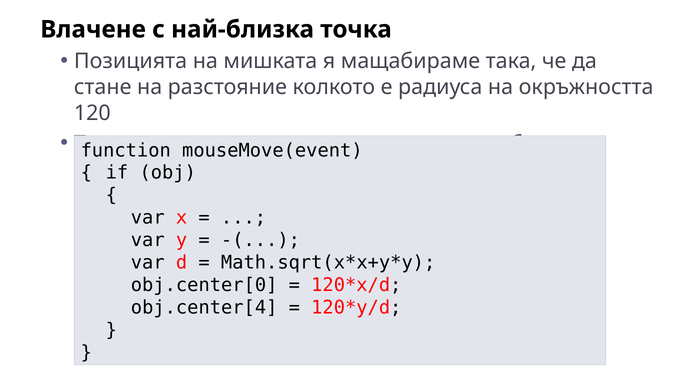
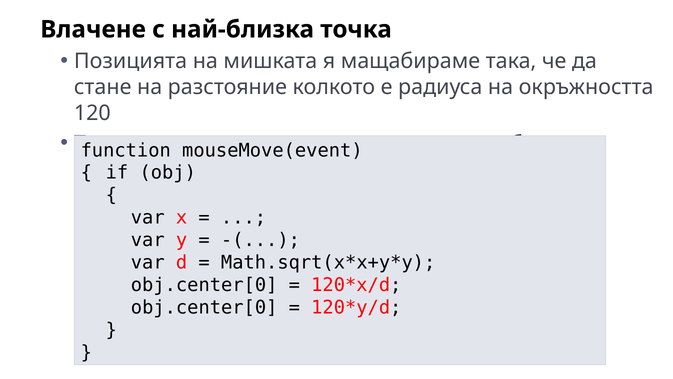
obj.center[4 at (204, 307): obj.center[4 -> obj.center[0
